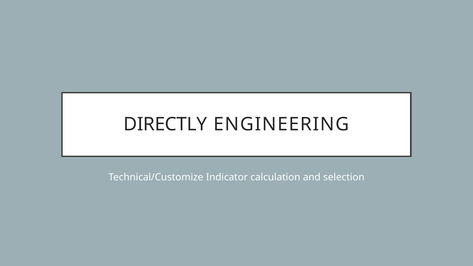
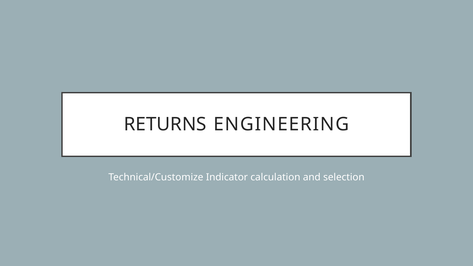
DIRECTLY: DIRECTLY -> RETURNS
